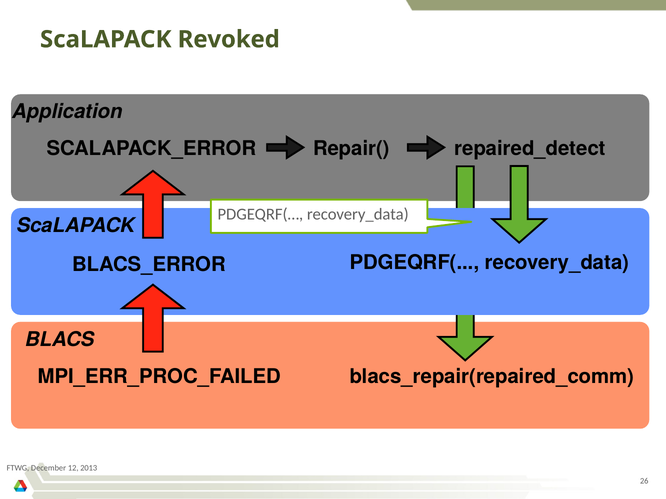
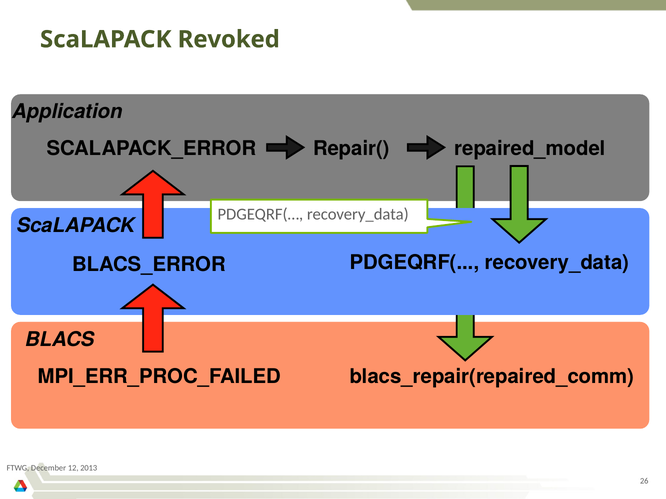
repaired_detect: repaired_detect -> repaired_model
